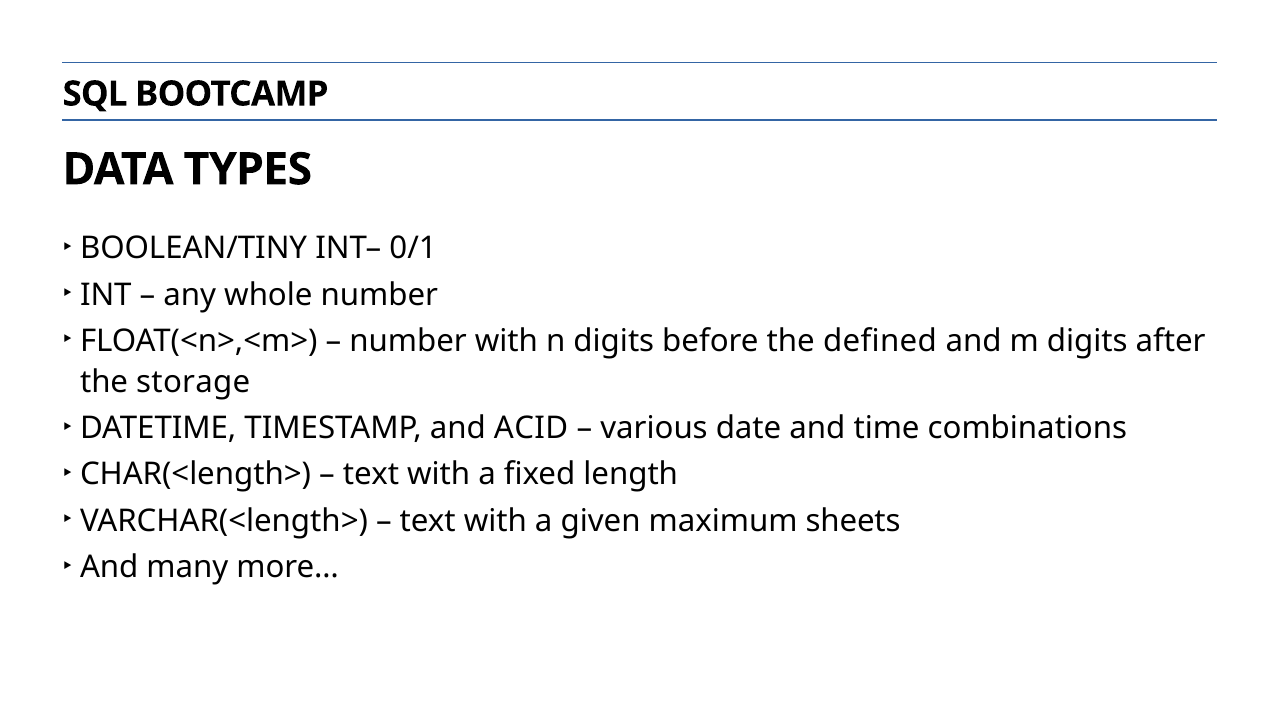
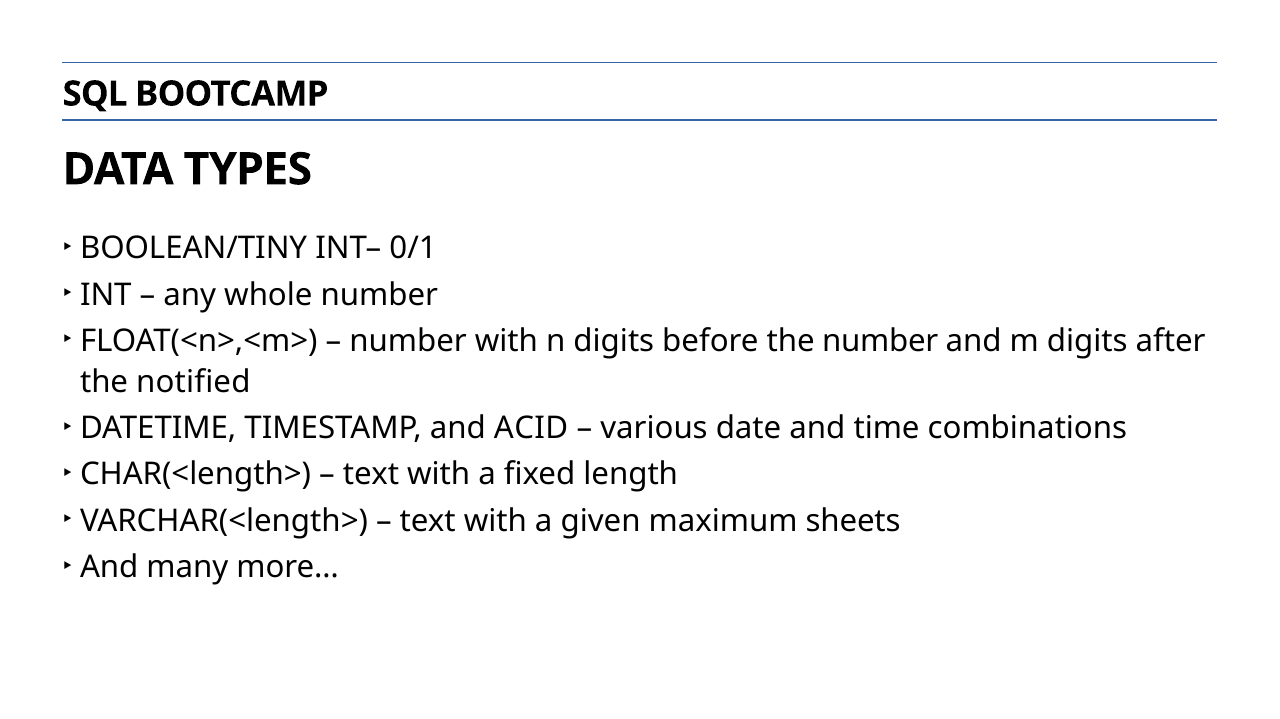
the defined: defined -> number
storage: storage -> notified
